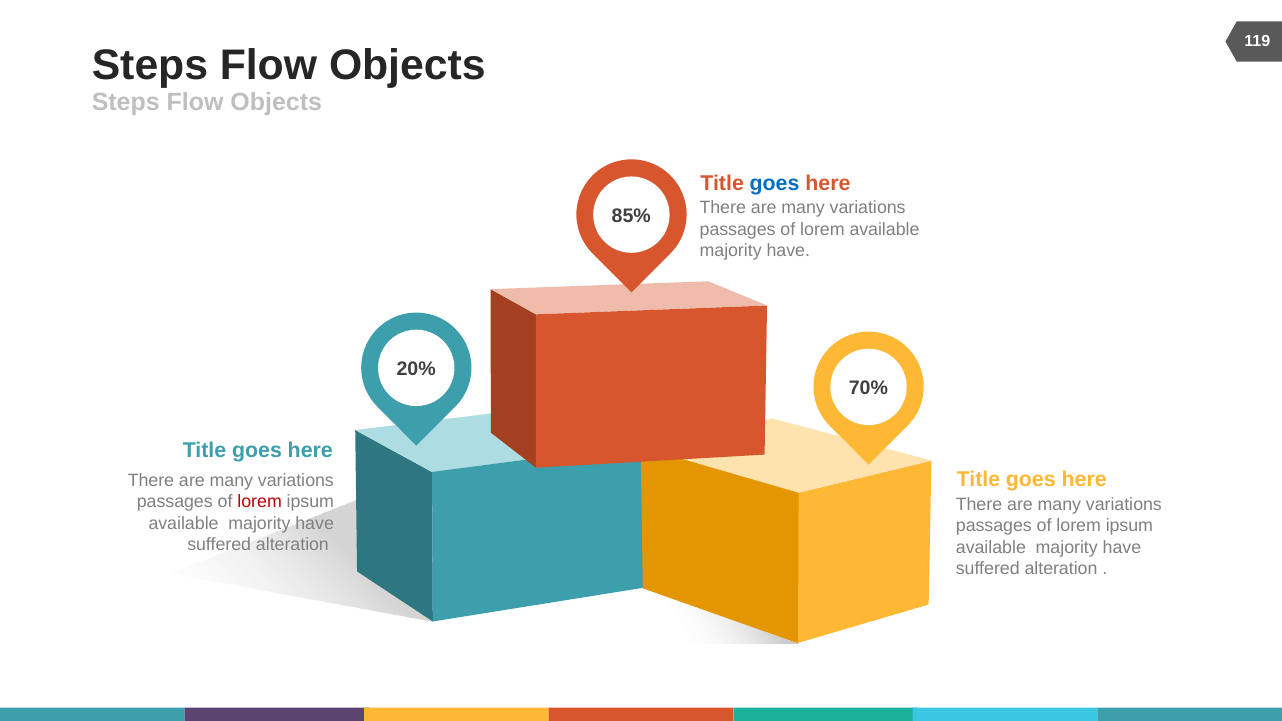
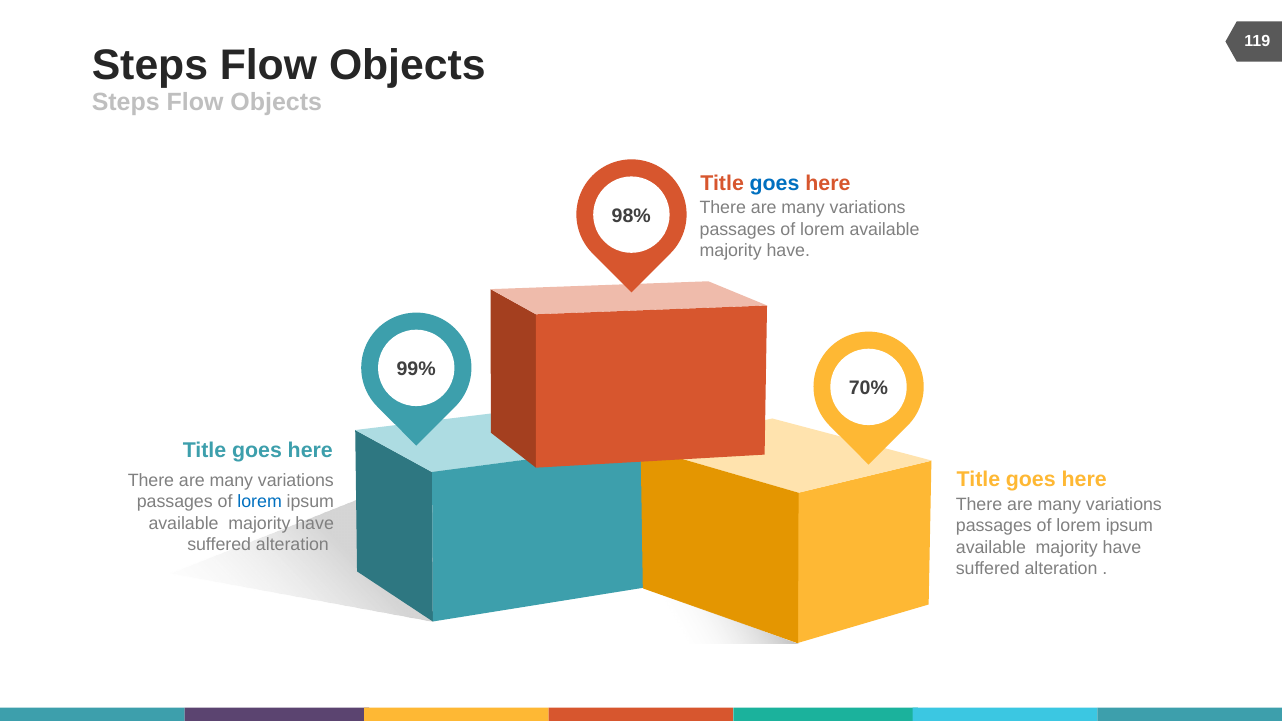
85%: 85% -> 98%
20%: 20% -> 99%
lorem at (260, 502) colour: red -> blue
